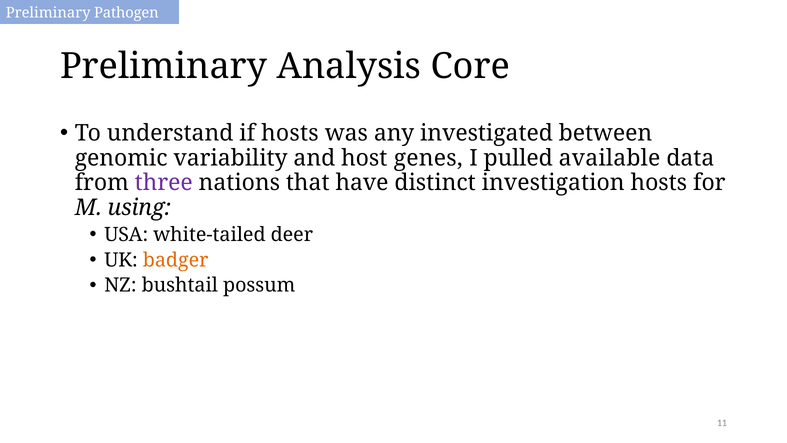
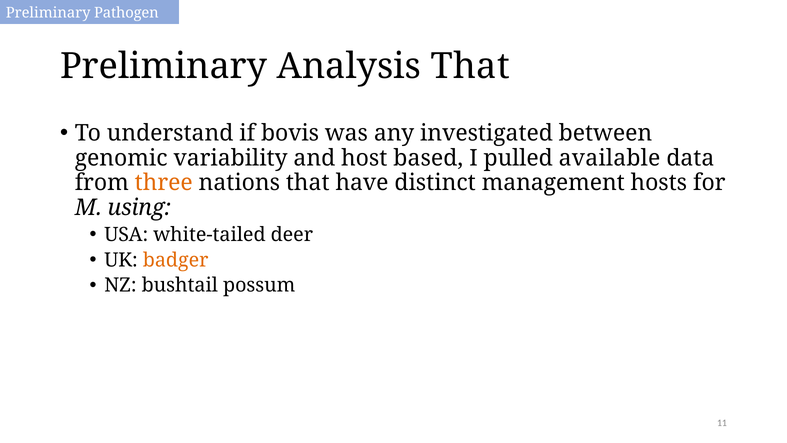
Analysis Core: Core -> That
if hosts: hosts -> bovis
genes: genes -> based
three colour: purple -> orange
investigation: investigation -> management
